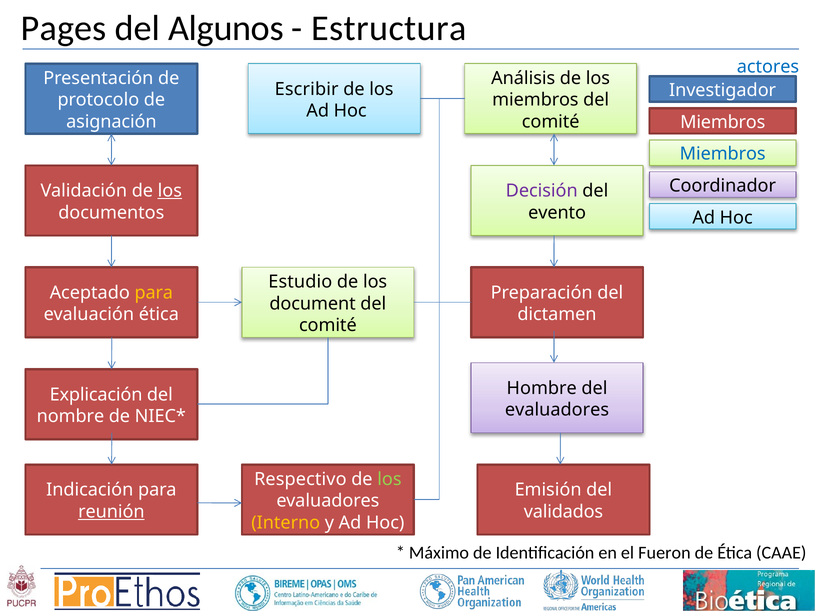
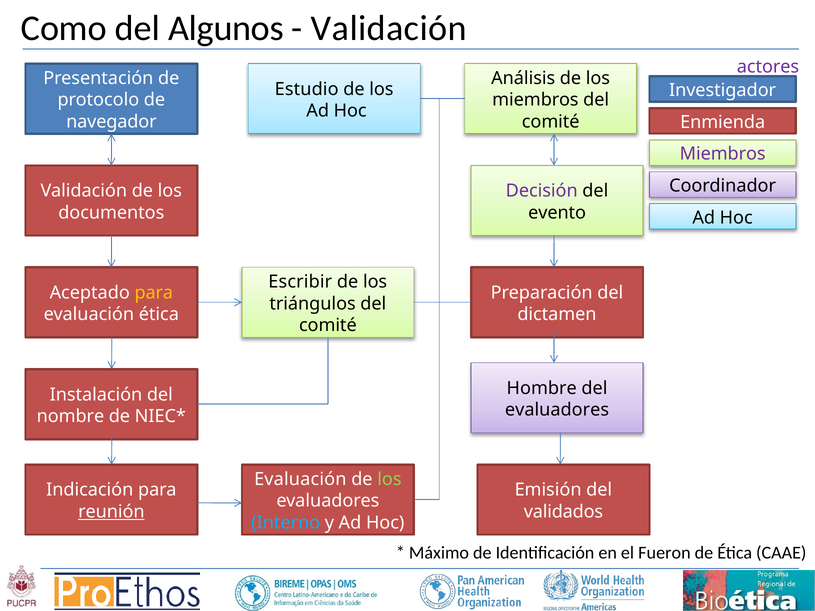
Pages: Pages -> Como
Estructura at (389, 28): Estructura -> Validación
actores colour: blue -> purple
Escribir: Escribir -> Estudio
asignación: asignación -> navegador
Miembros at (723, 122): Miembros -> Enmienda
Miembros at (723, 154) colour: blue -> purple
los at (170, 191) underline: present -> none
Estudio: Estudio -> Escribir
document: document -> triángulos
Explicación: Explicación -> Instalación
Respectivo at (300, 479): Respectivo -> Evaluación
Interno colour: yellow -> light blue
